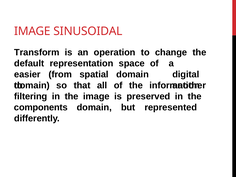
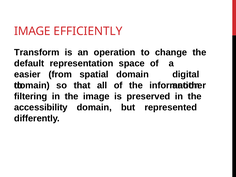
SINUSOIDAL: SINUSOIDAL -> EFFICIENTLY
components: components -> accessibility
